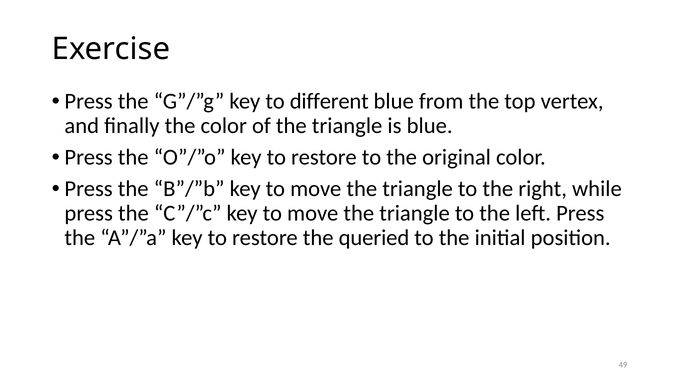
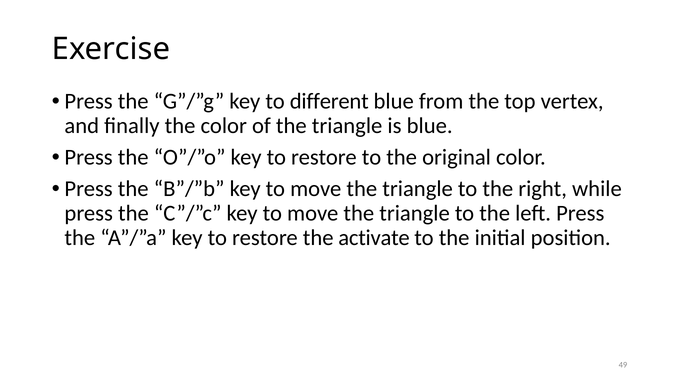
queried: queried -> activate
